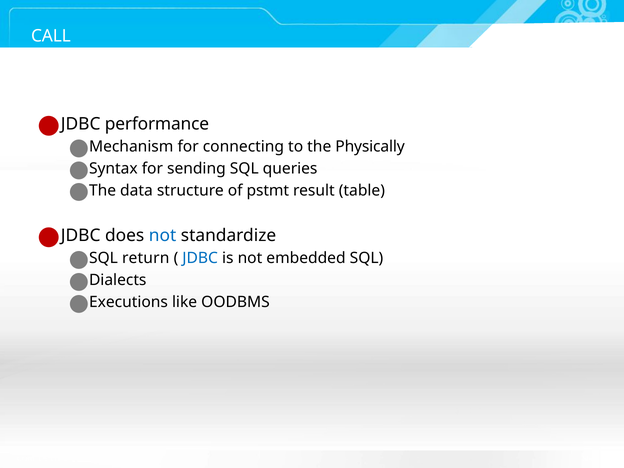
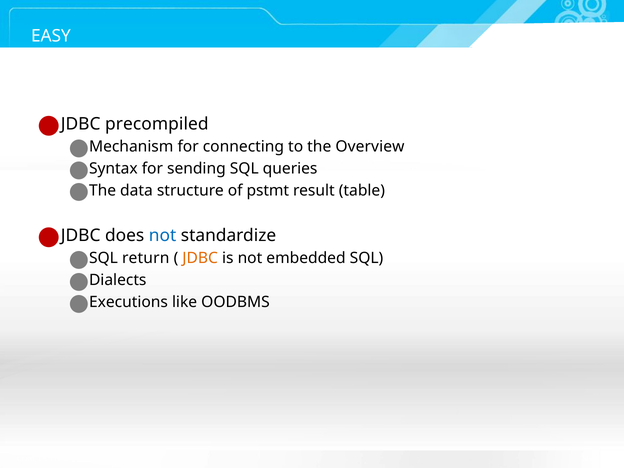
CALL: CALL -> EASY
performance: performance -> precompiled
Physically: Physically -> Overview
JDBC at (200, 258) colour: blue -> orange
